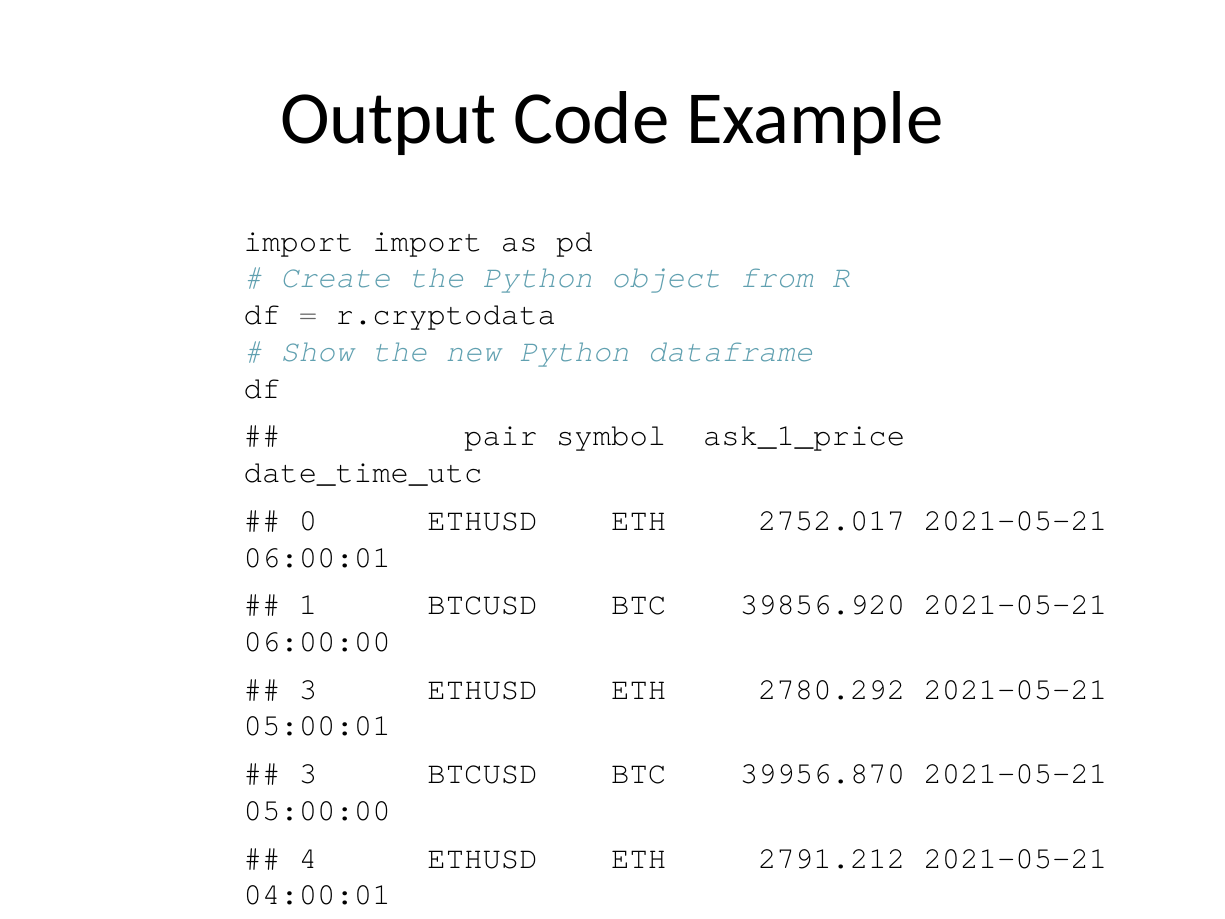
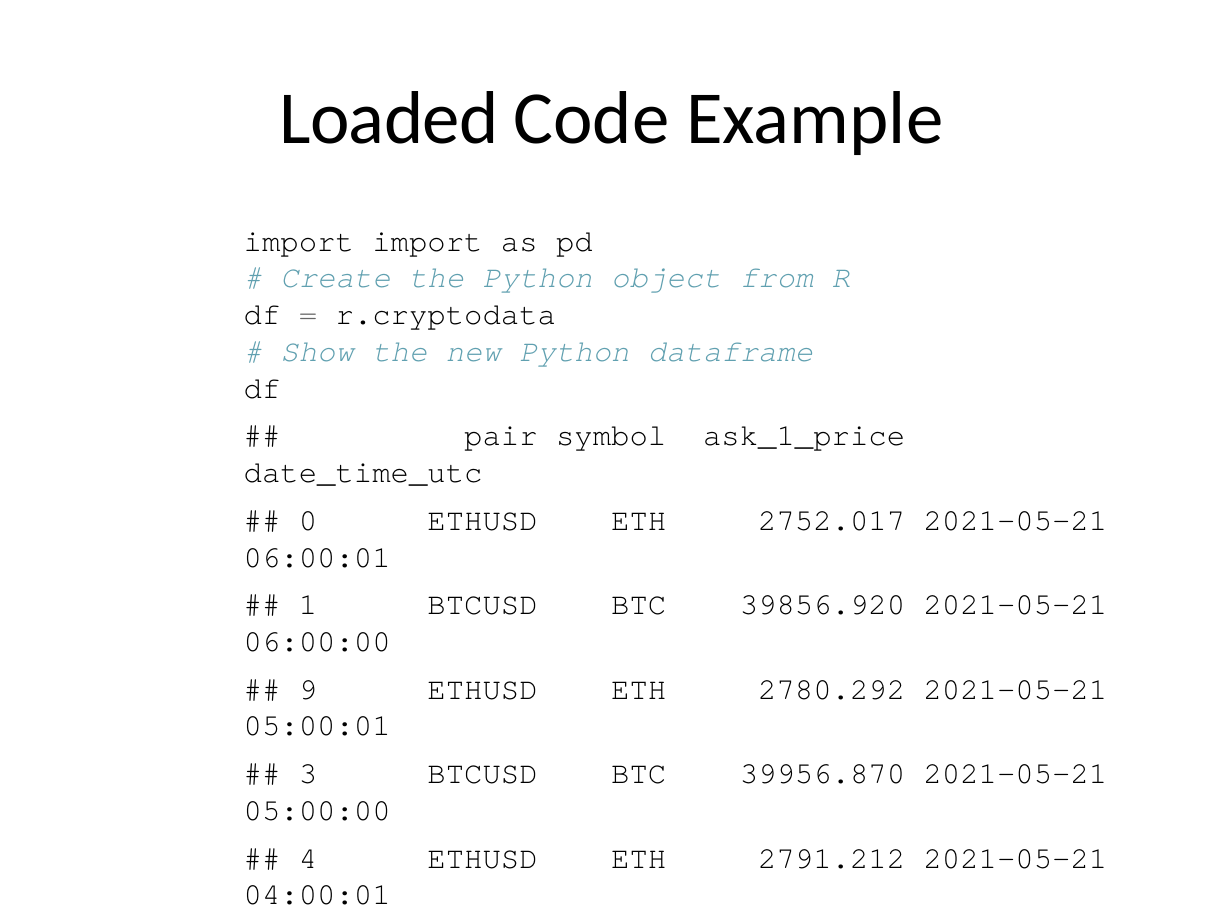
Output: Output -> Loaded
3 at (308, 689): 3 -> 9
